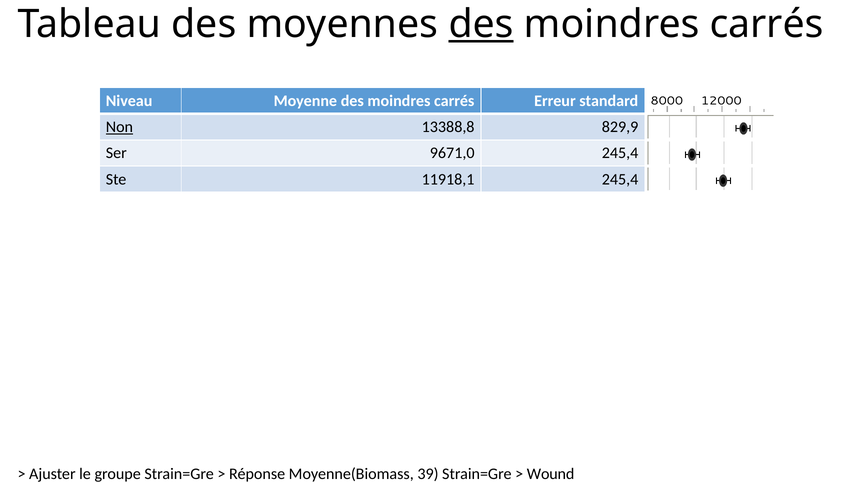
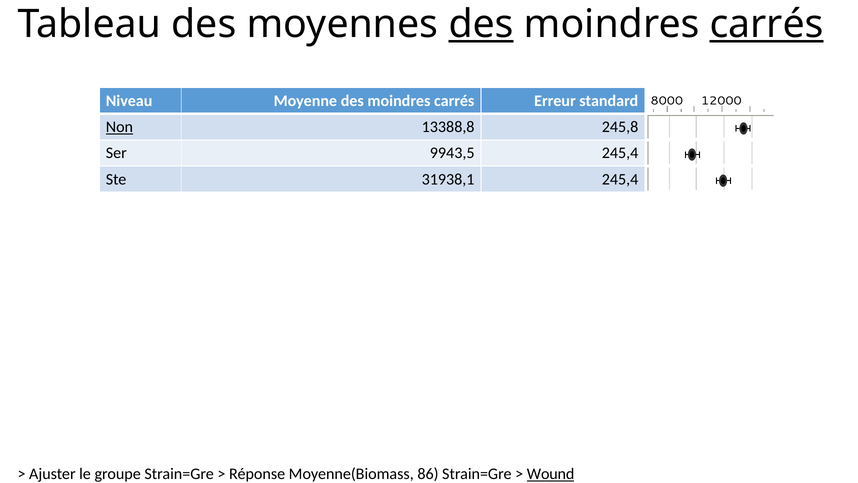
carrés at (767, 24) underline: none -> present
829,9: 829,9 -> 245,8
9671,0: 9671,0 -> 9943,5
11918,1: 11918,1 -> 31938,1
39: 39 -> 86
Wound underline: none -> present
